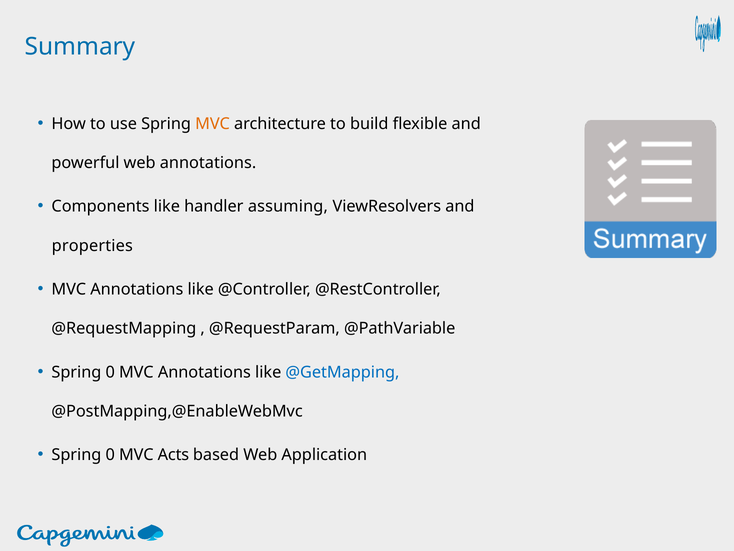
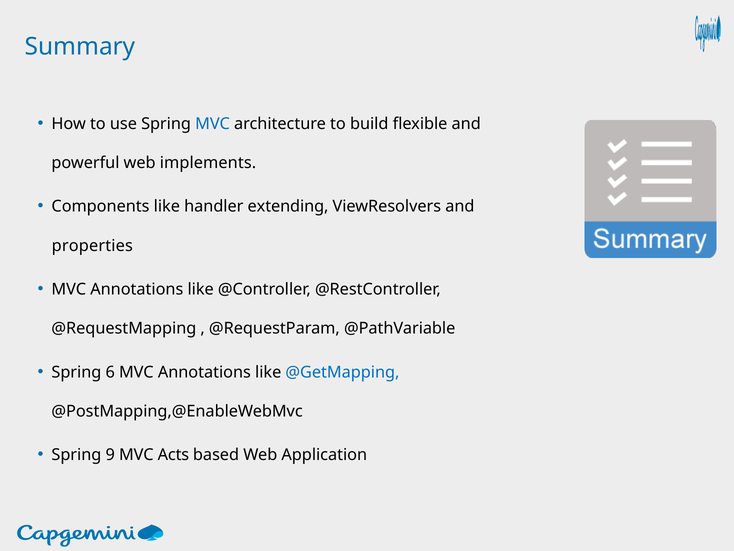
MVC at (213, 124) colour: orange -> blue
web annotations: annotations -> implements
assuming: assuming -> extending
0 at (110, 372): 0 -> 6
0 at (110, 455): 0 -> 9
